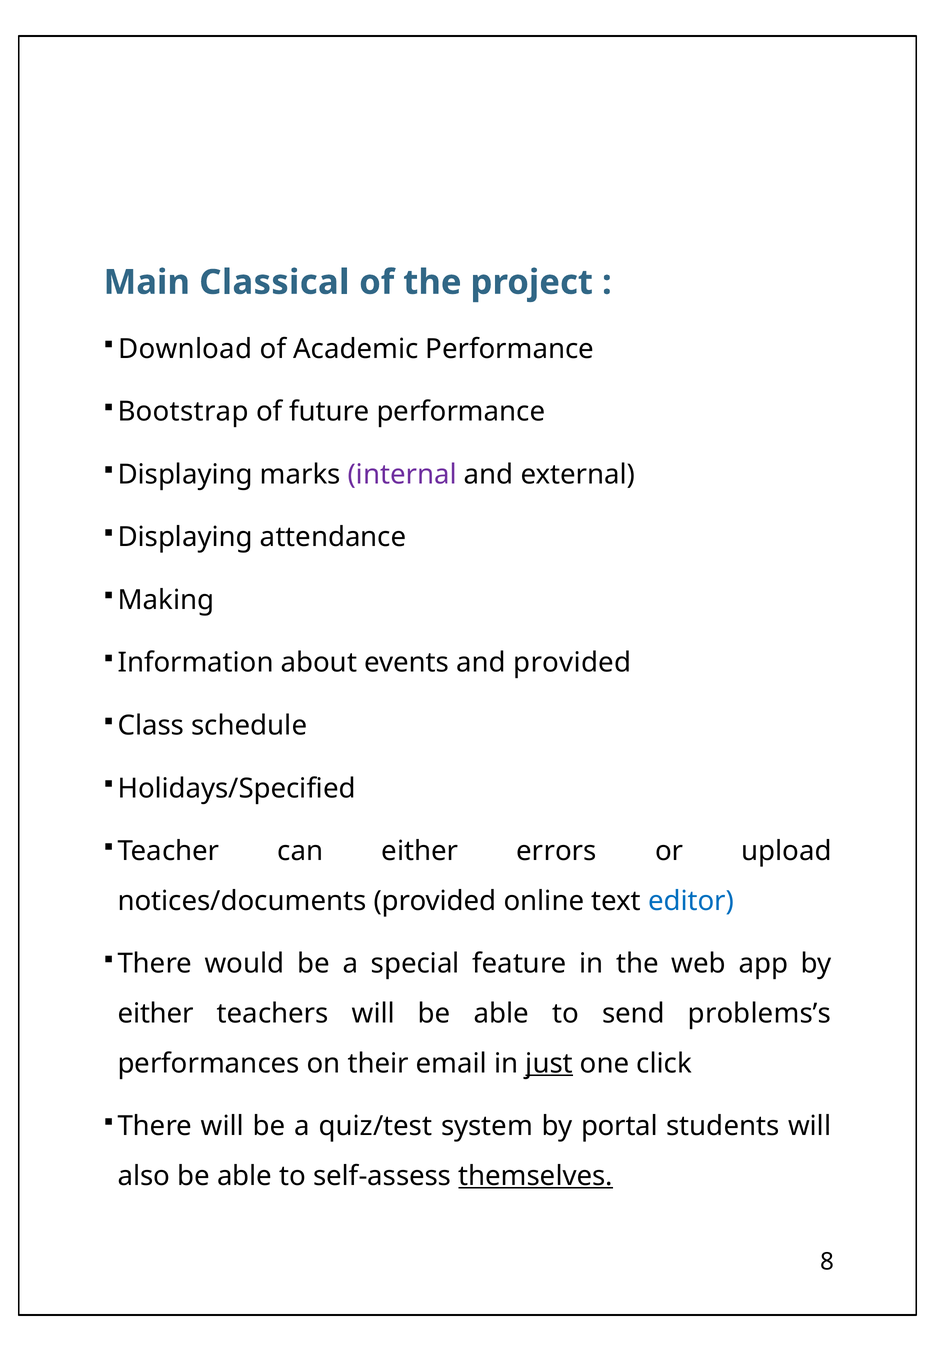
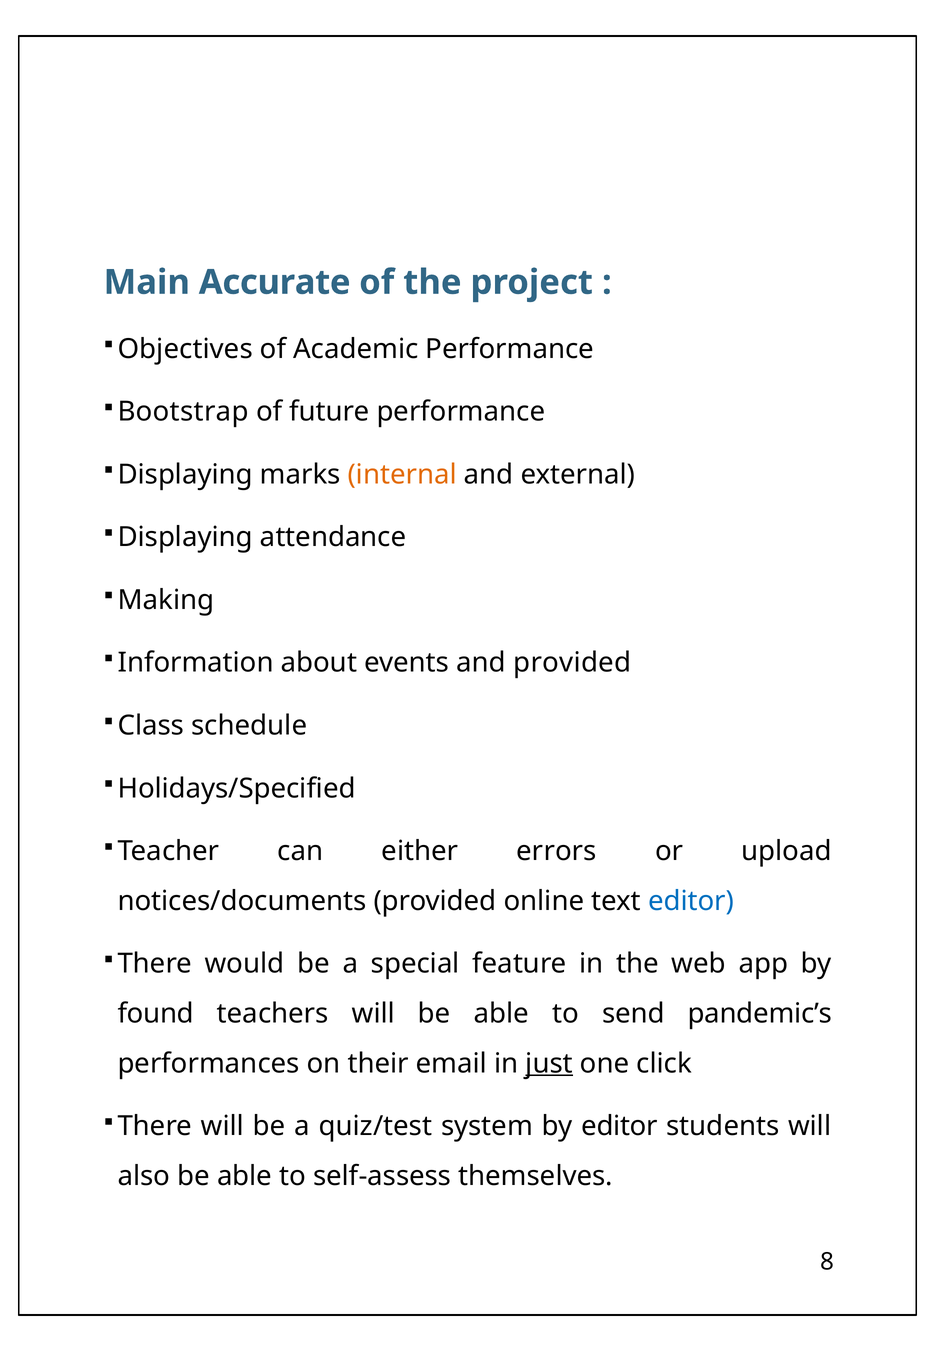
Classical: Classical -> Accurate
Download: Download -> Objectives
internal colour: purple -> orange
either at (156, 1013): either -> found
problems’s: problems’s -> pandemic’s
by portal: portal -> editor
themselves underline: present -> none
